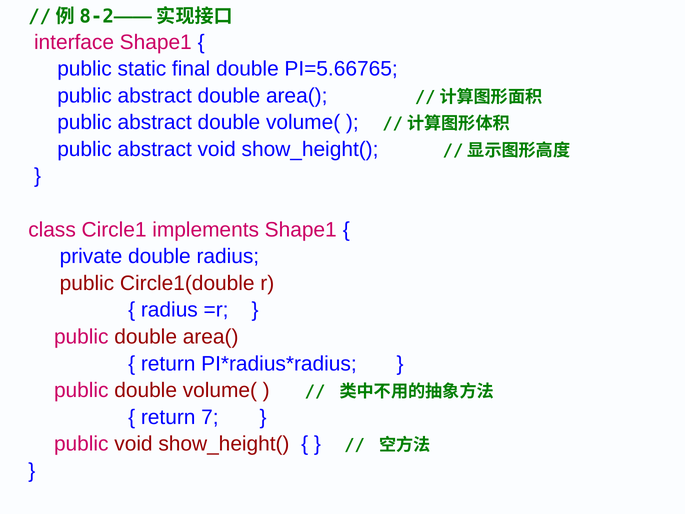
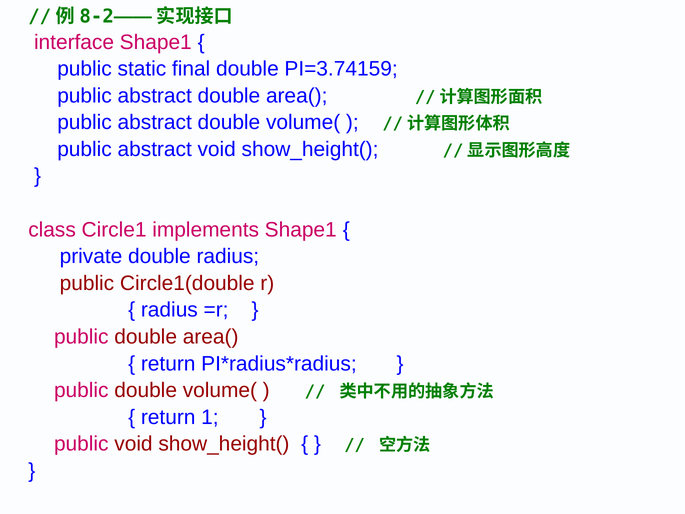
PI=5.66765: PI=5.66765 -> PI=3.74159
7: 7 -> 1
